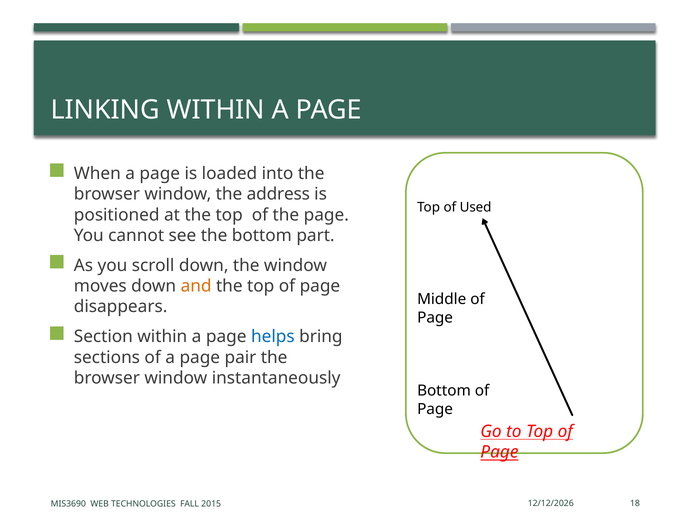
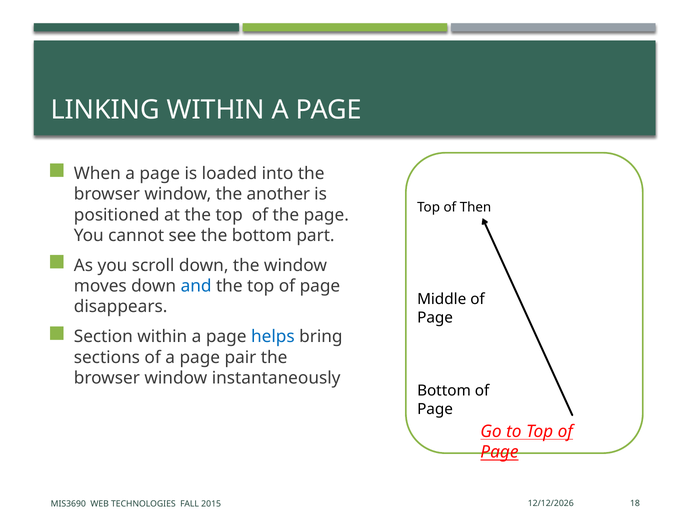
address: address -> another
Used: Used -> Then
and colour: orange -> blue
